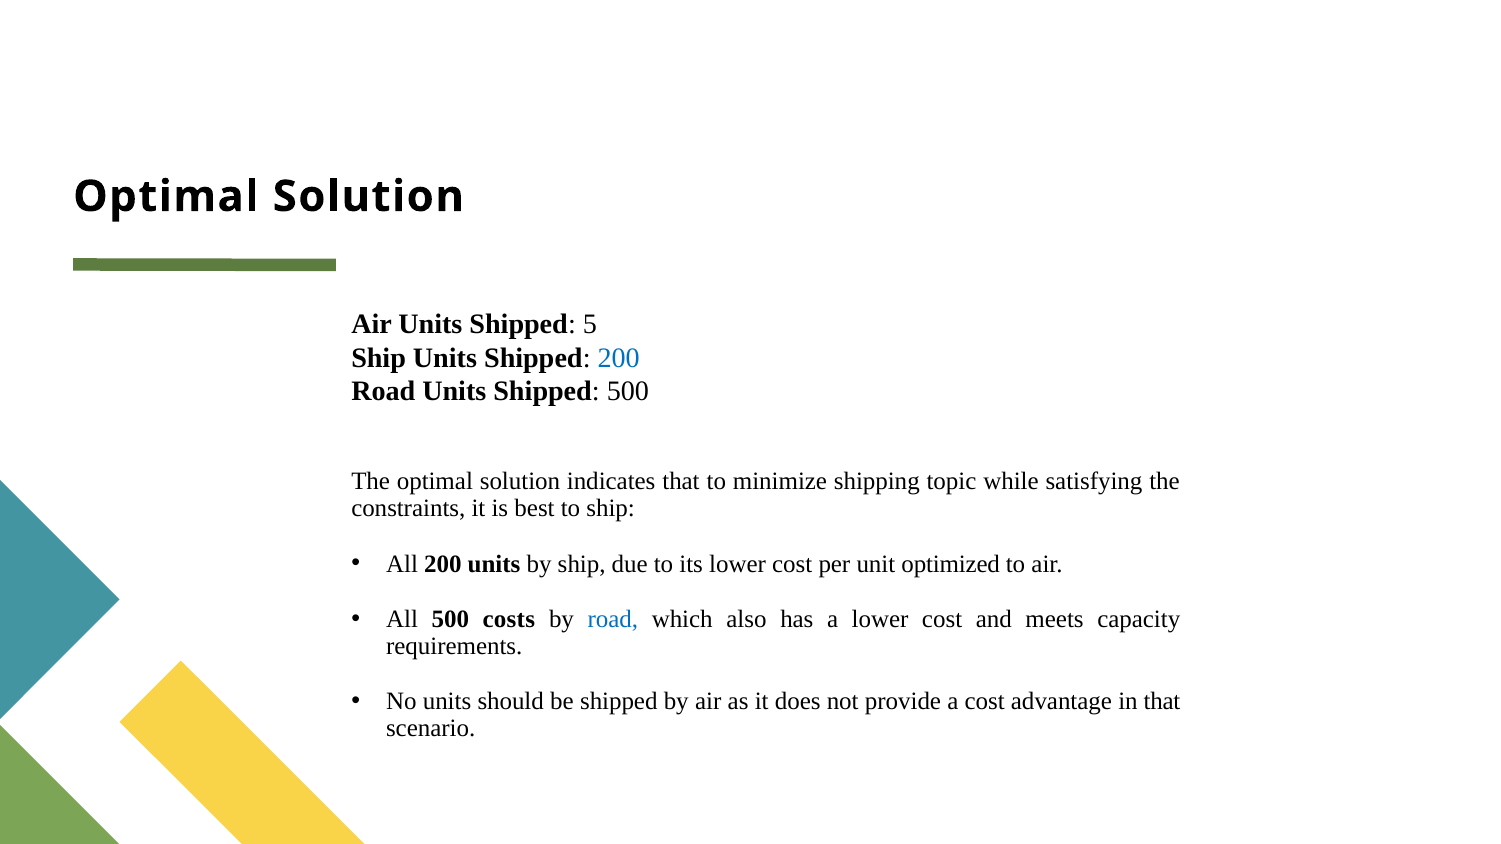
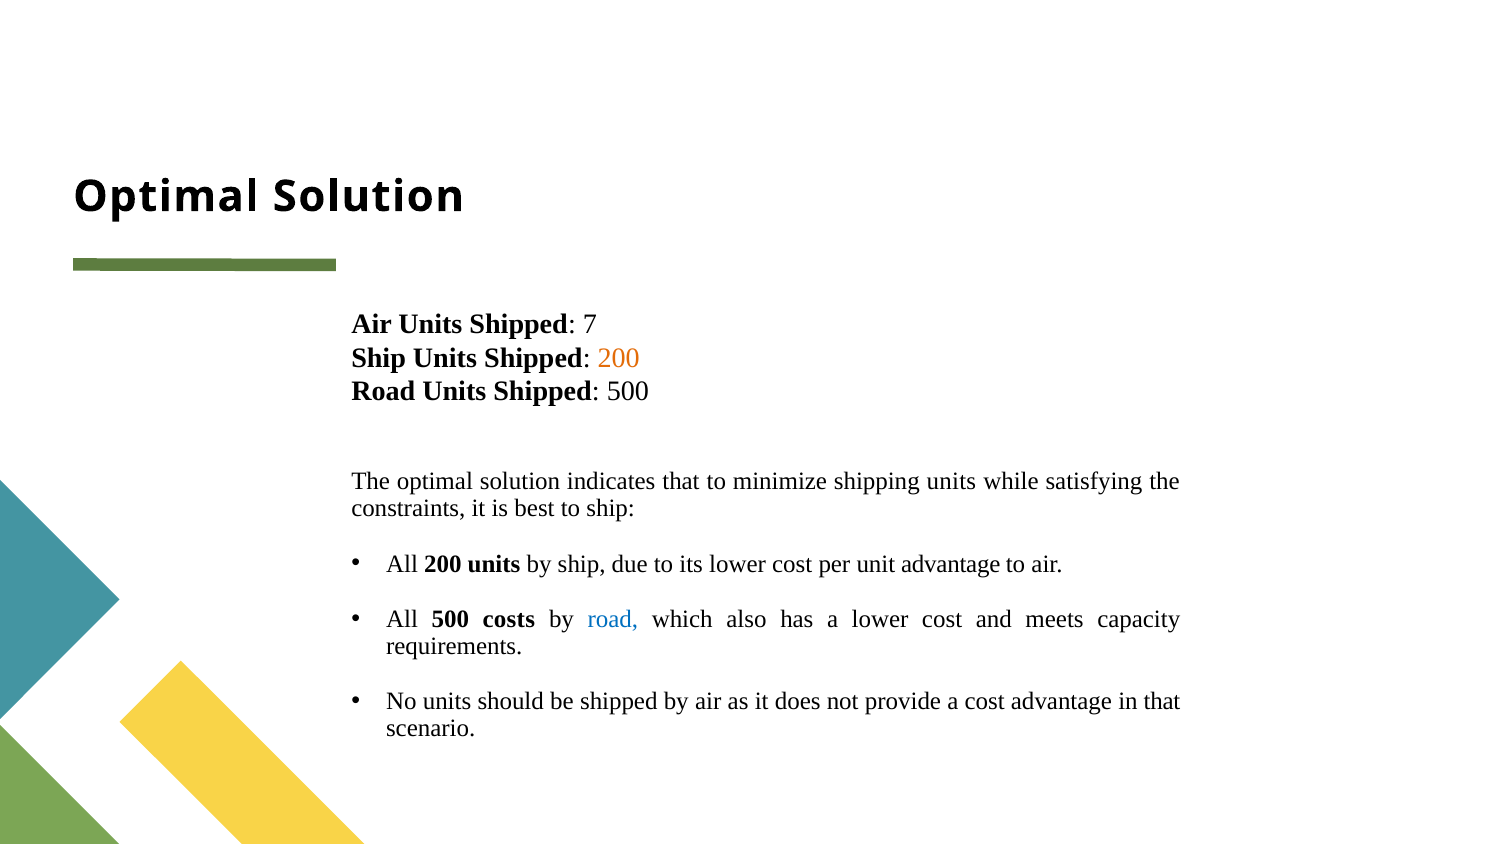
5: 5 -> 7
200 at (619, 358) colour: blue -> orange
shipping topic: topic -> units
unit optimized: optimized -> advantage
